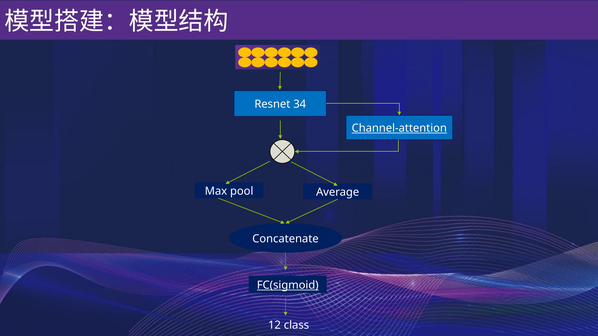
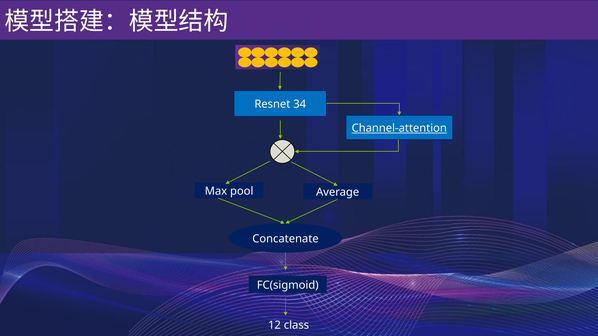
FC(sigmoid underline: present -> none
